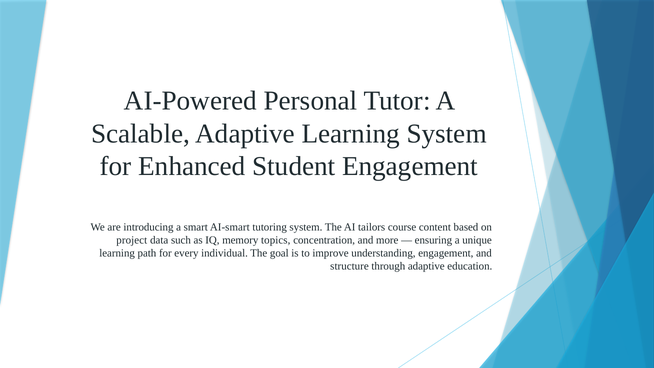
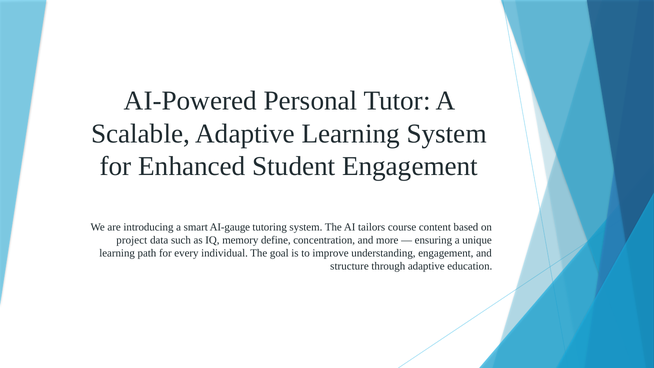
AI-smart: AI-smart -> AI-gauge
topics: topics -> define
